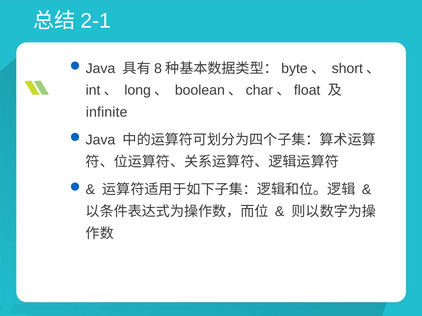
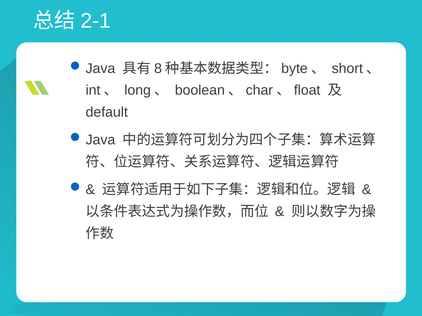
infinite: infinite -> default
